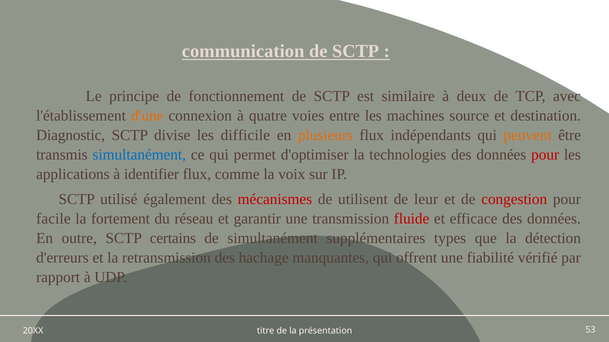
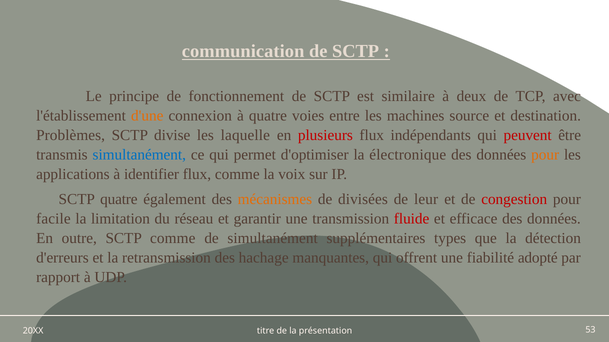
Diagnostic: Diagnostic -> Problèmes
difficile: difficile -> laquelle
plusieurs colour: orange -> red
peuvent colour: orange -> red
technologies: technologies -> électronique
pour at (545, 155) colour: red -> orange
SCTP utilisé: utilisé -> quatre
mécanismes colour: red -> orange
utilisent: utilisent -> divisées
fortement: fortement -> limitation
SCTP certains: certains -> comme
vérifié: vérifié -> adopté
